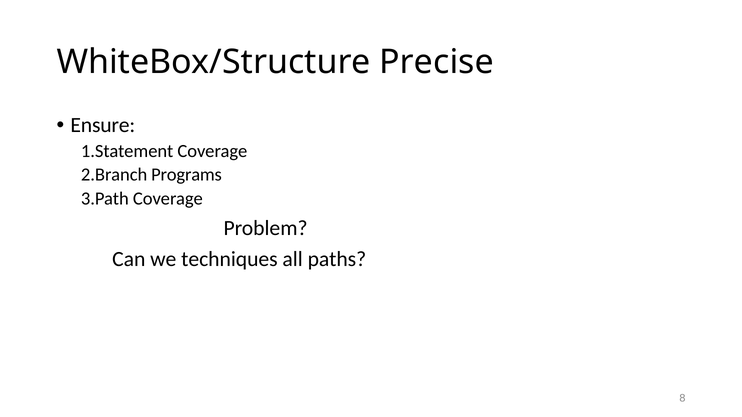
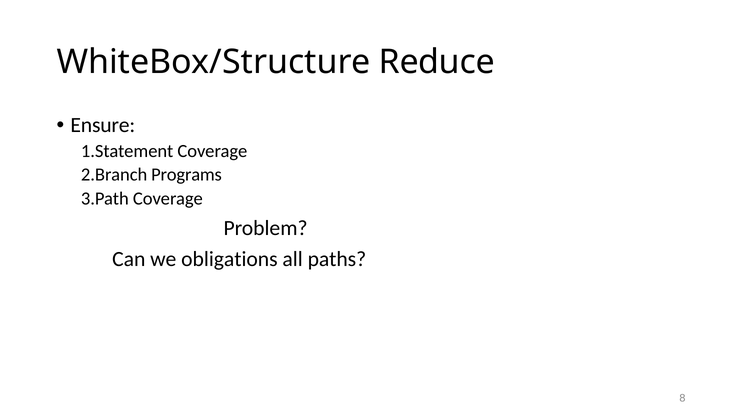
Precise: Precise -> Reduce
techniques: techniques -> obligations
